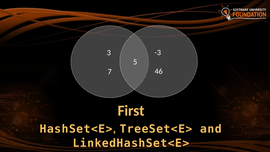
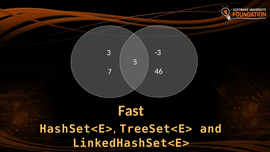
First: First -> Fast
